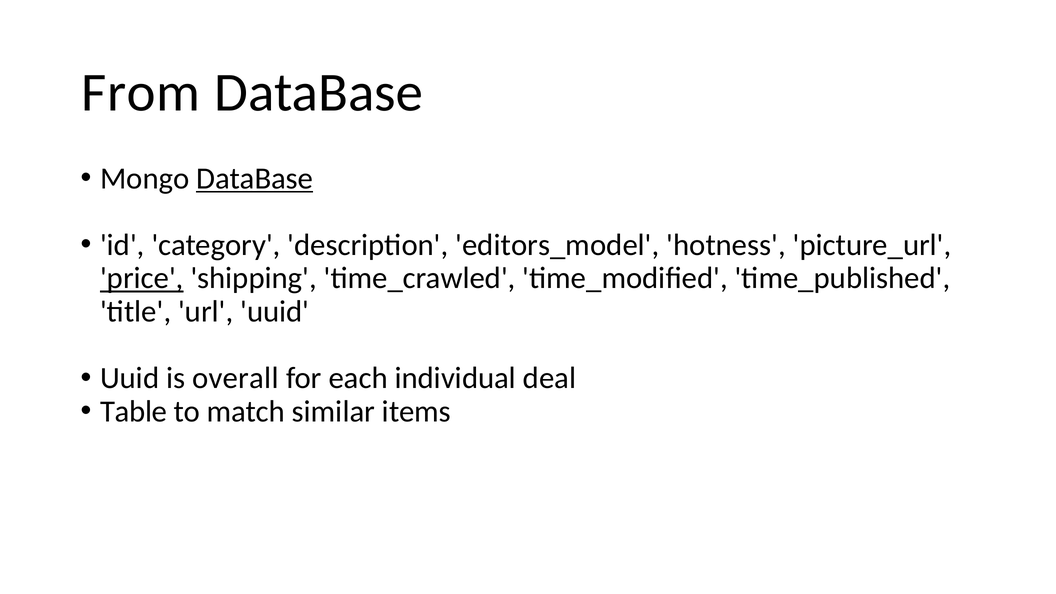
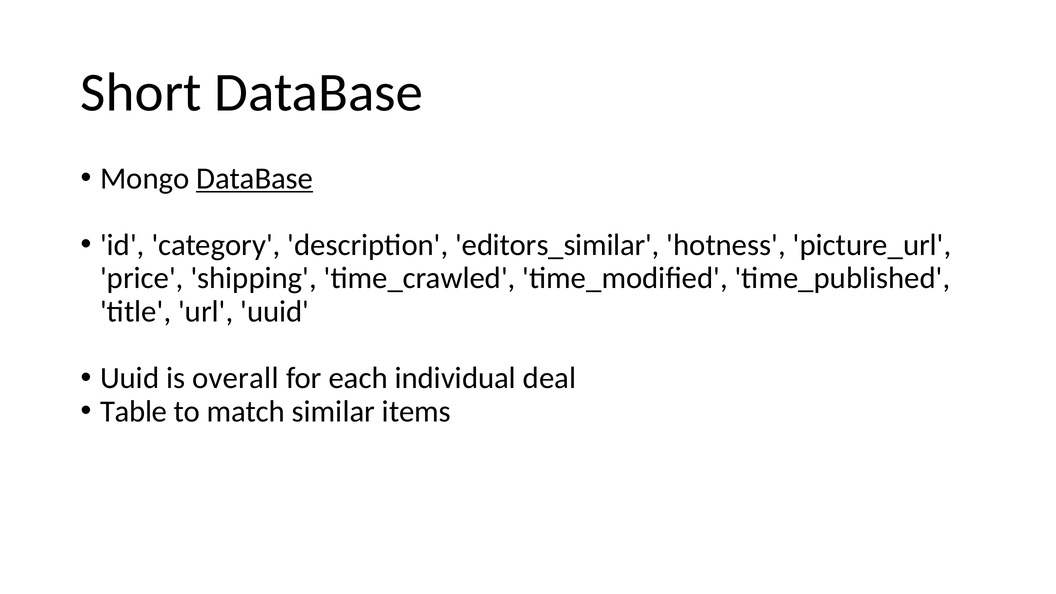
From: From -> Short
editors_model: editors_model -> editors_similar
price underline: present -> none
